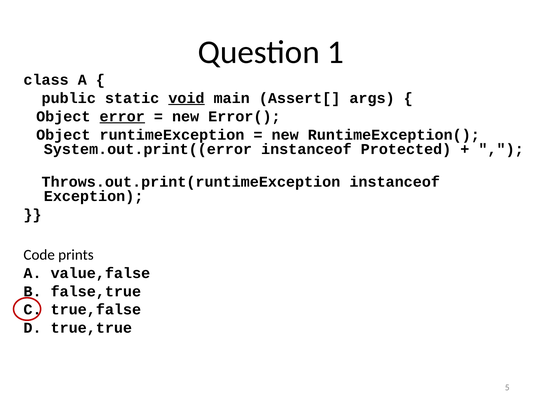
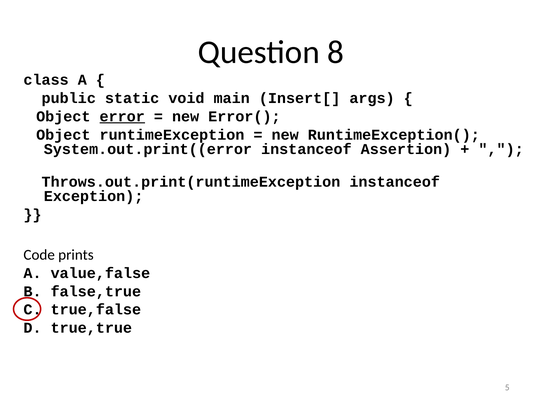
1: 1 -> 8
void underline: present -> none
Assert[: Assert[ -> Insert[
Protected: Protected -> Assertion
